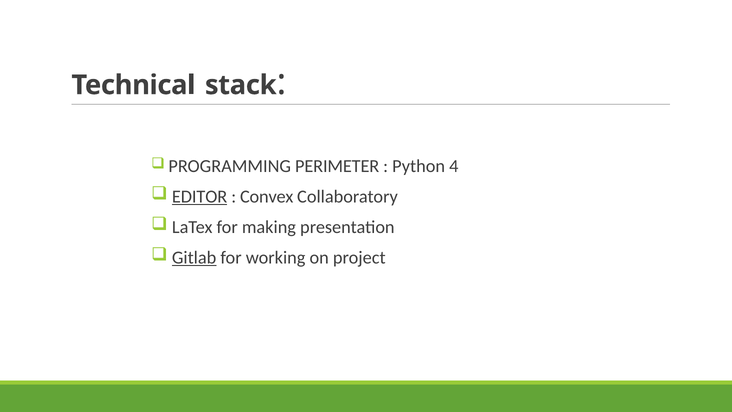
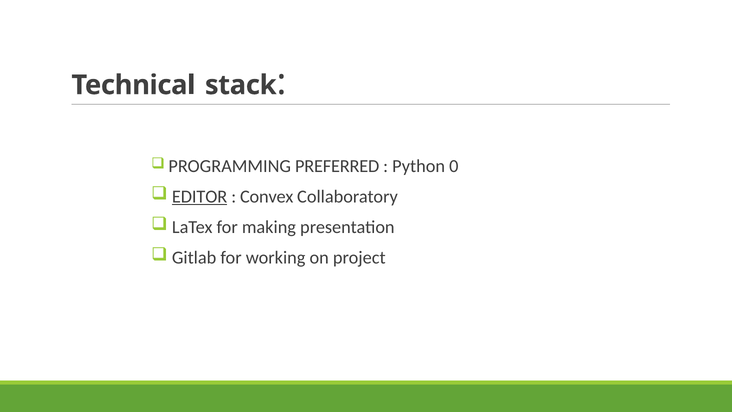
PERIMETER: PERIMETER -> PREFERRED
4: 4 -> 0
Gitlab underline: present -> none
